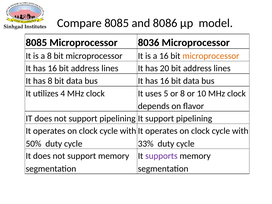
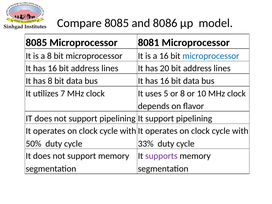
8036: 8036 -> 8081
microprocessor at (211, 56) colour: orange -> blue
4: 4 -> 7
